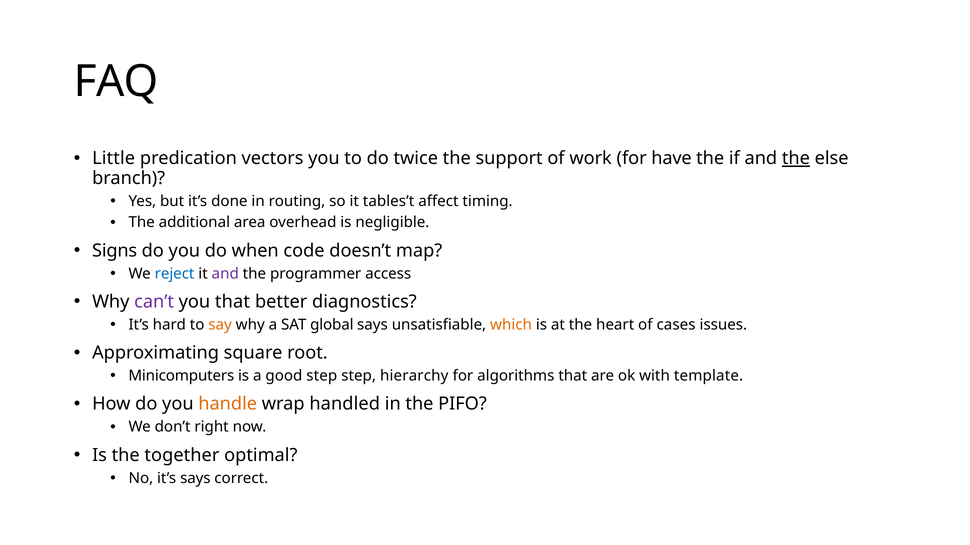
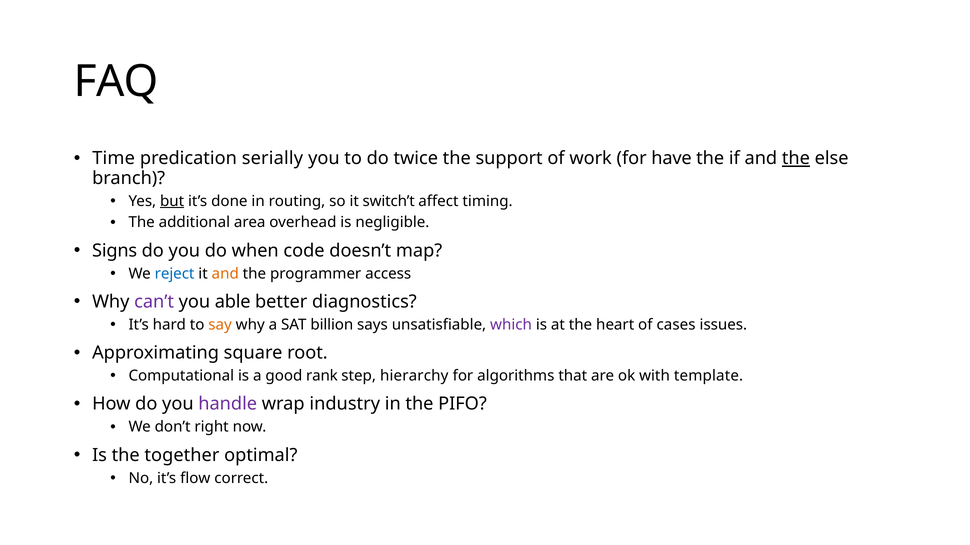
Little: Little -> Time
vectors: vectors -> serially
but underline: none -> present
tables’t: tables’t -> switch’t
and at (225, 274) colour: purple -> orange
you that: that -> able
global: global -> billion
which colour: orange -> purple
Minicomputers: Minicomputers -> Computational
good step: step -> rank
handle colour: orange -> purple
handled: handled -> industry
it’s says: says -> flow
